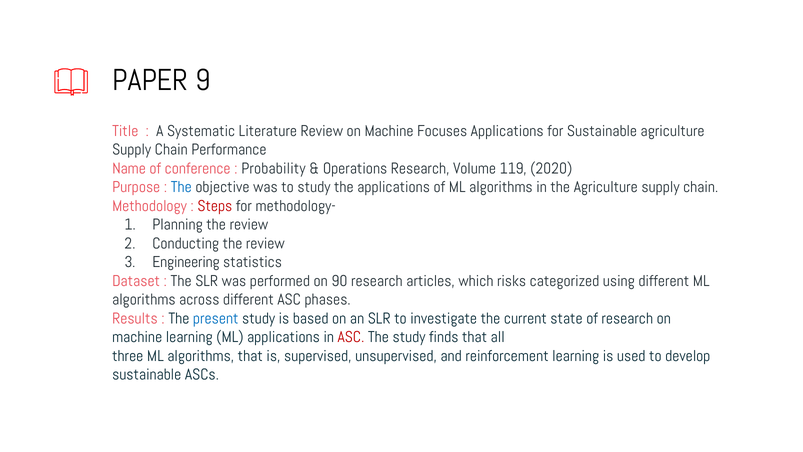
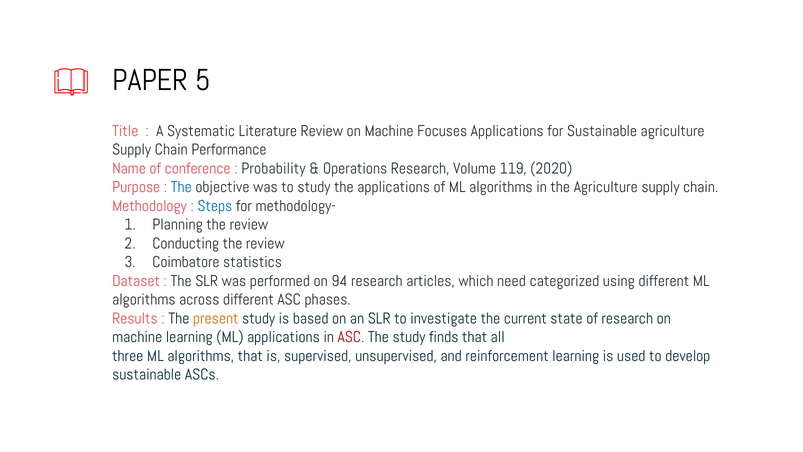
9: 9 -> 5
Steps colour: red -> blue
Engineering: Engineering -> Coimbatore
90: 90 -> 94
risks: risks -> need
present colour: blue -> orange
